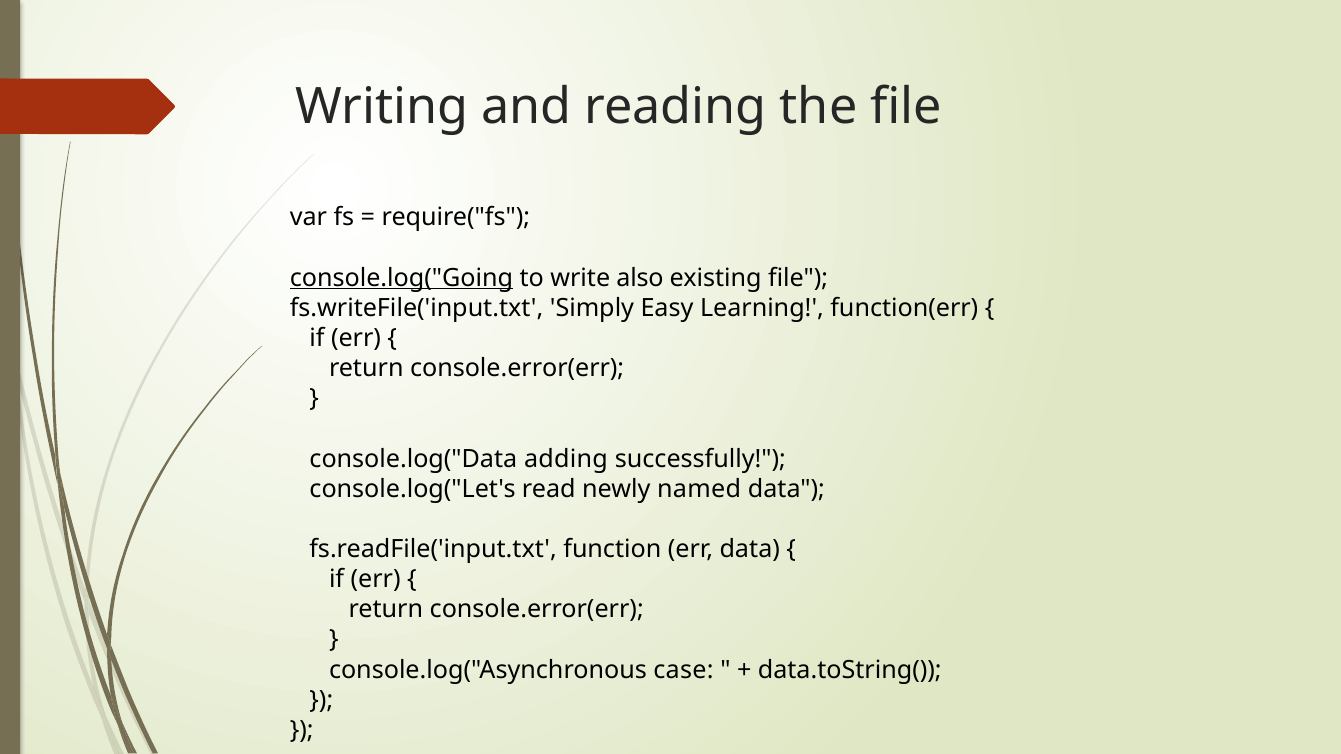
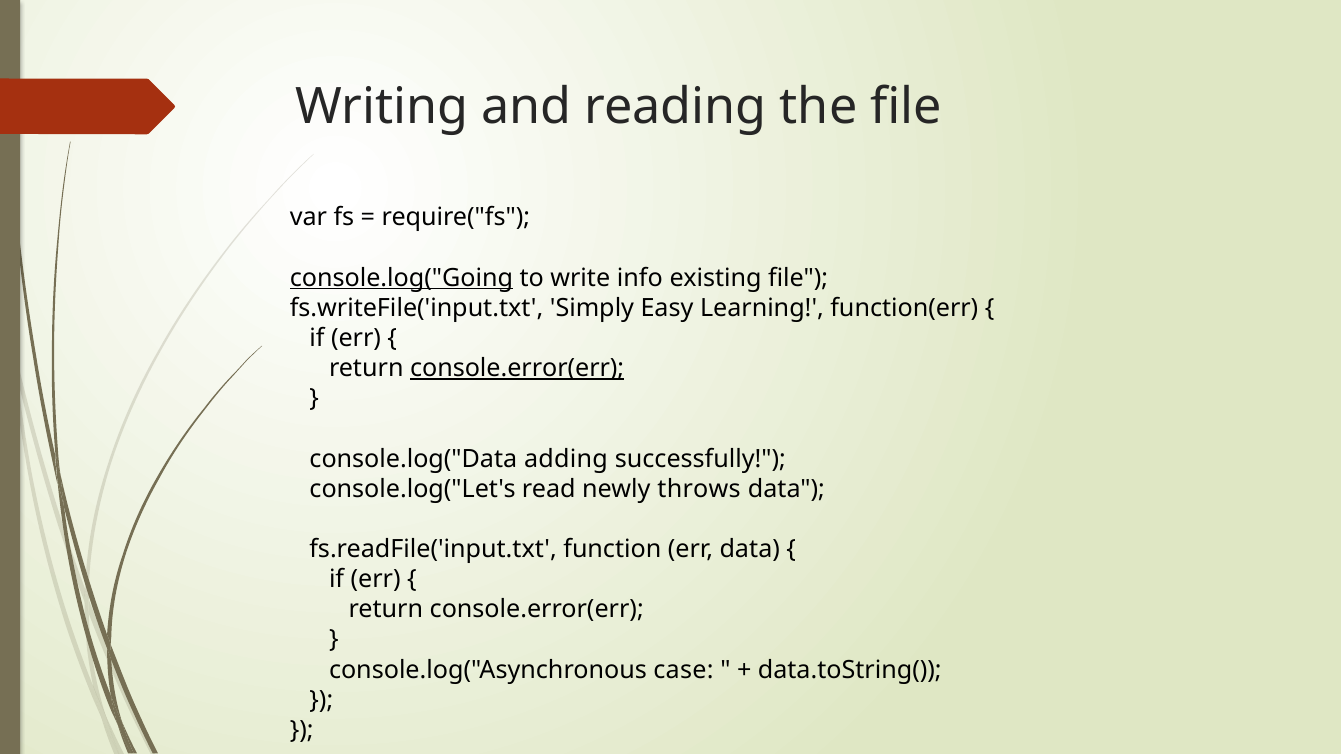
also: also -> info
console.error(err at (517, 368) underline: none -> present
named: named -> throws
